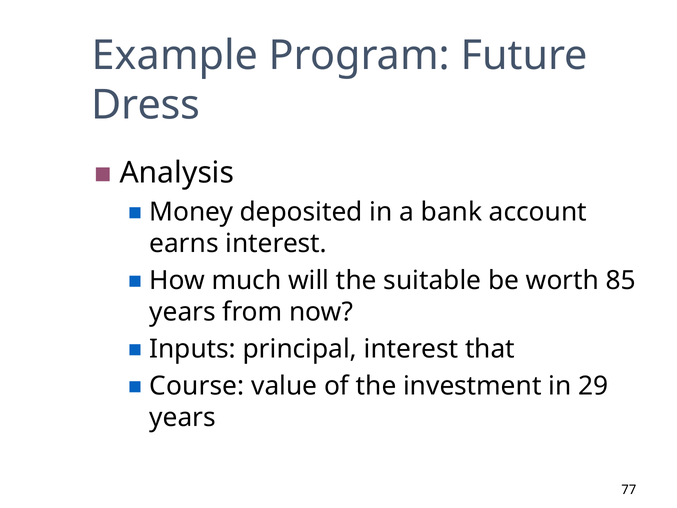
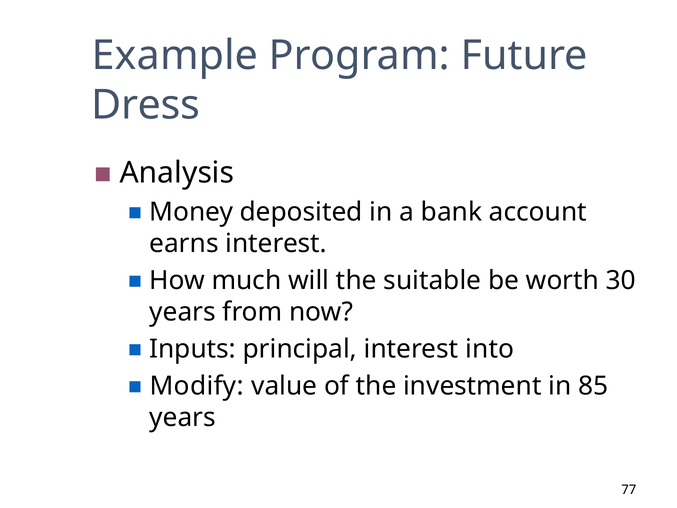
85: 85 -> 30
that: that -> into
Course: Course -> Modify
29: 29 -> 85
